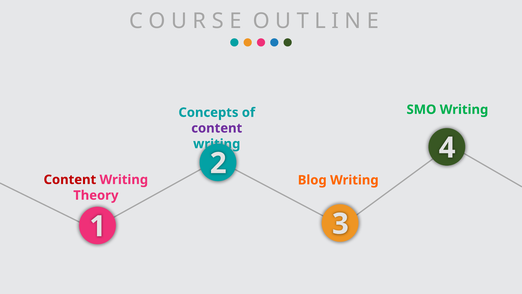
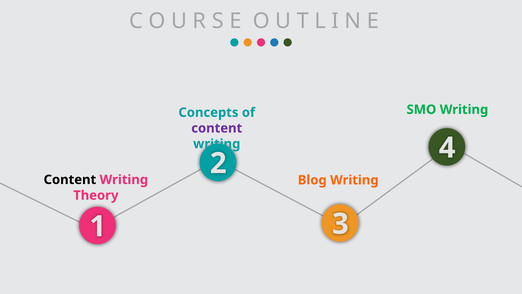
Content at (70, 179) colour: red -> black
